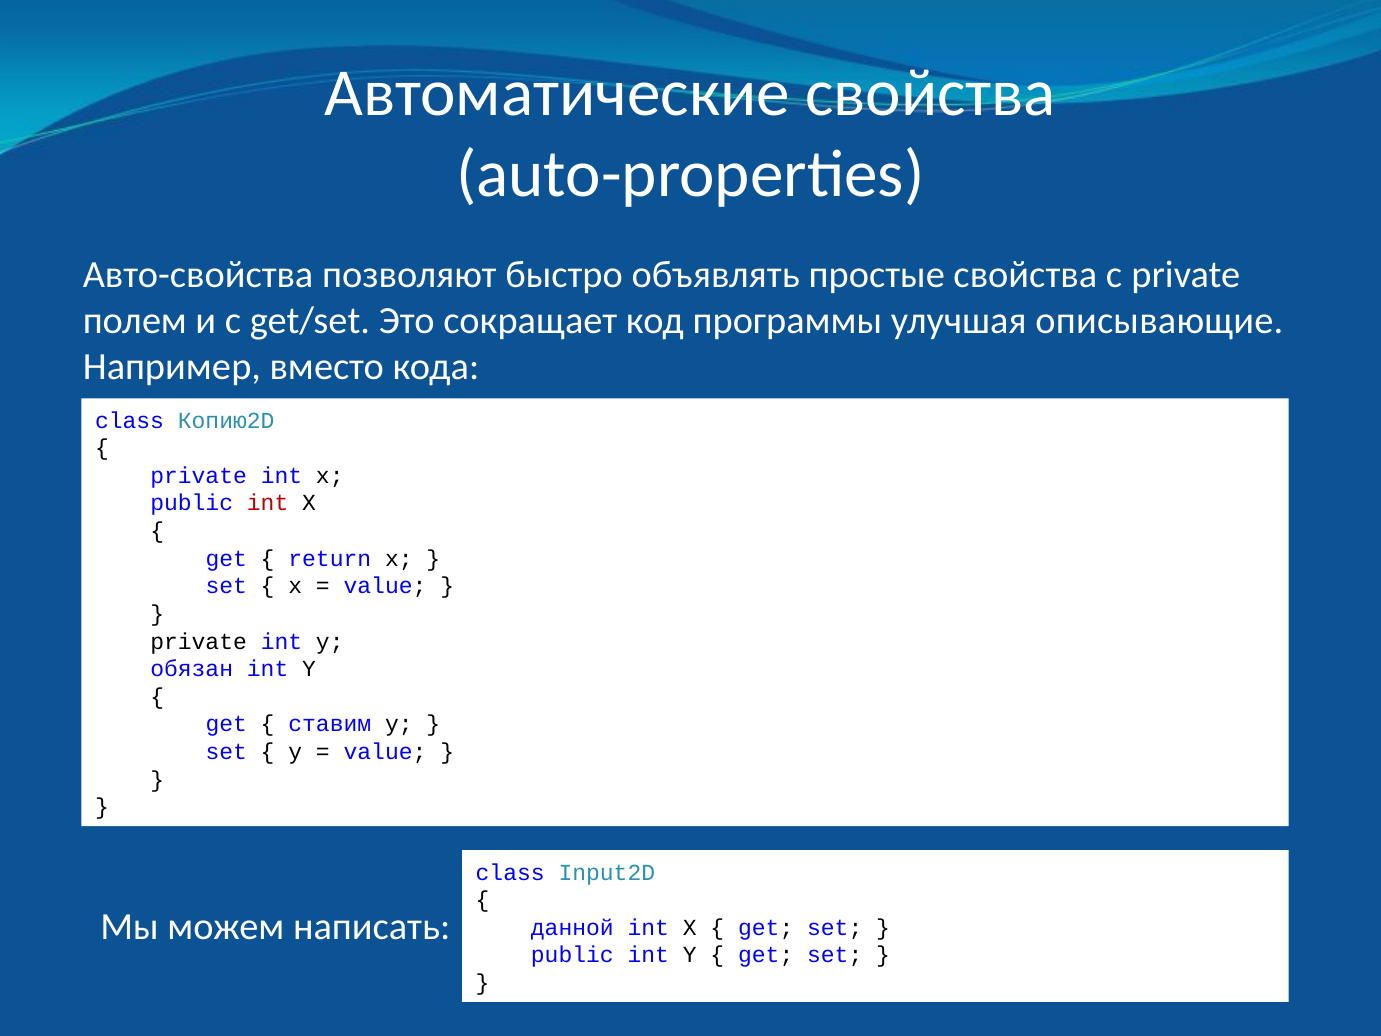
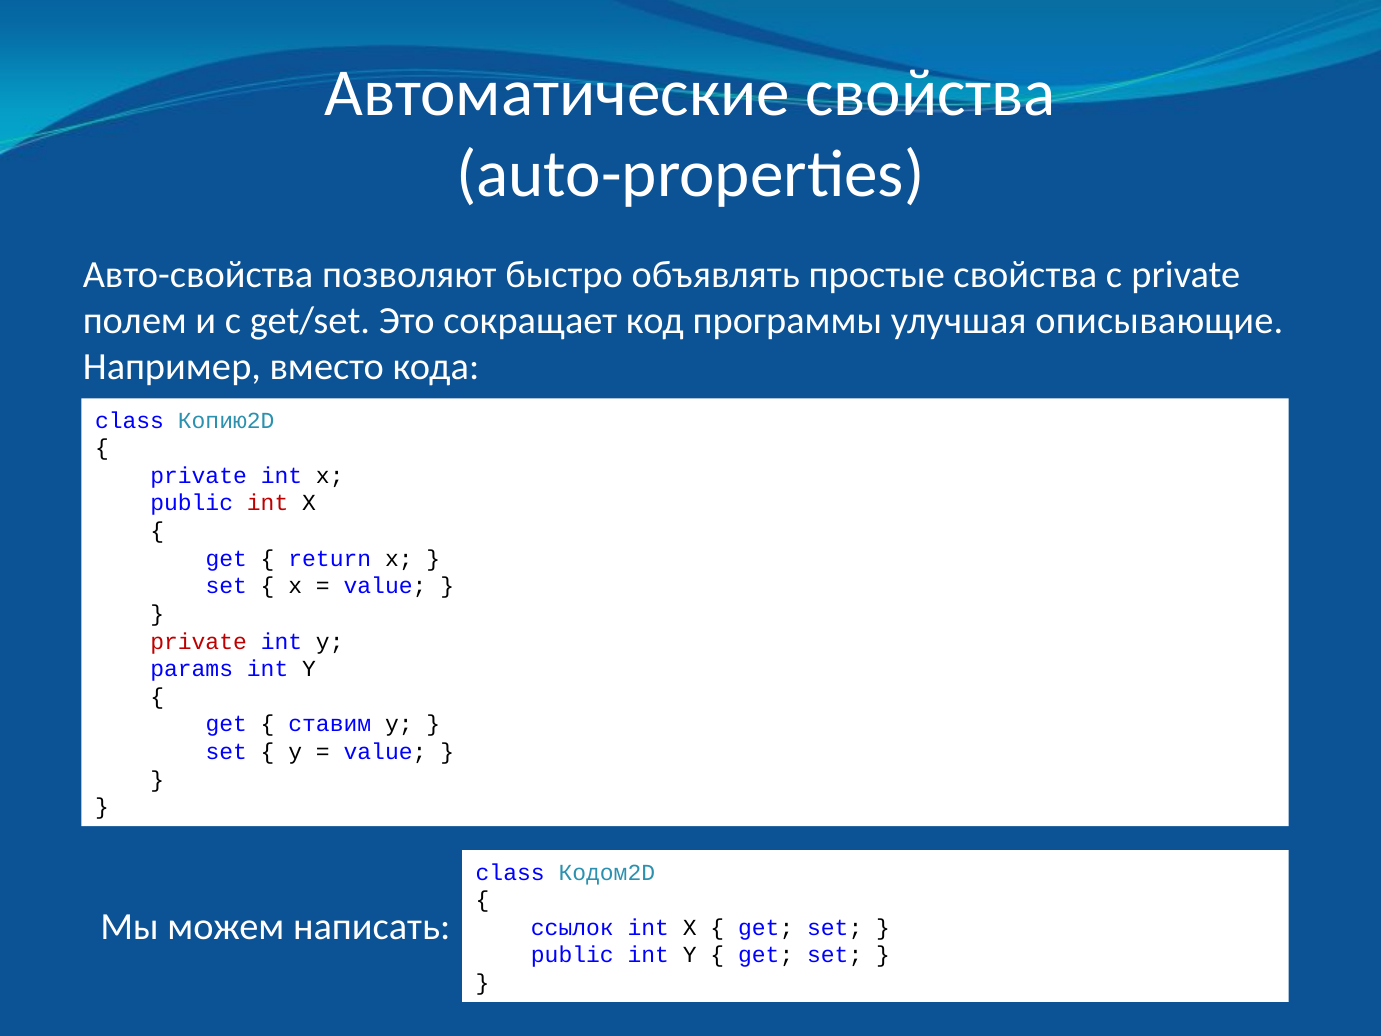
private at (199, 641) colour: black -> red
обязан: обязан -> params
Input2D: Input2D -> Кодом2D
данной: данной -> ссылок
